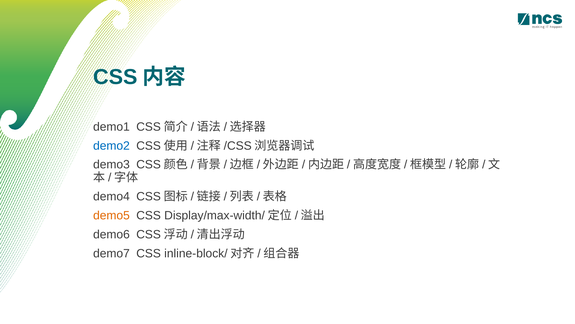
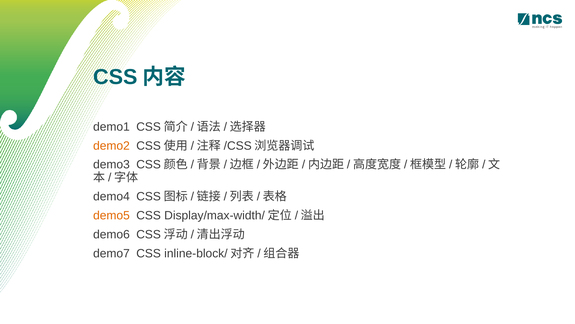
demo2 colour: blue -> orange
